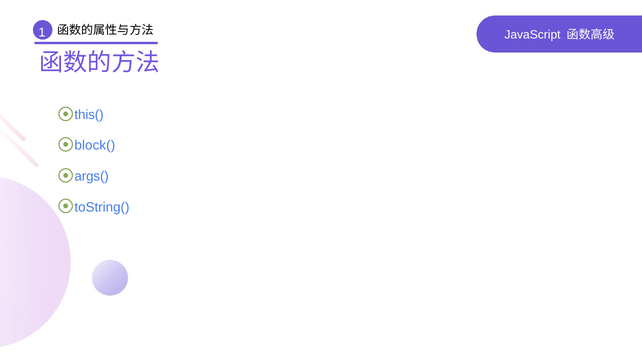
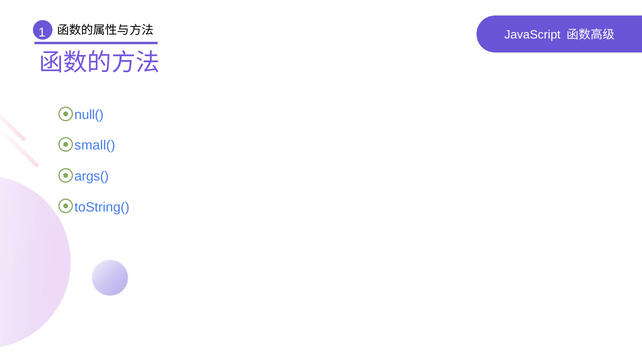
this(: this( -> null(
block(: block( -> small(
